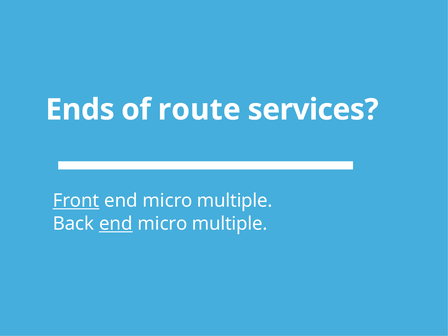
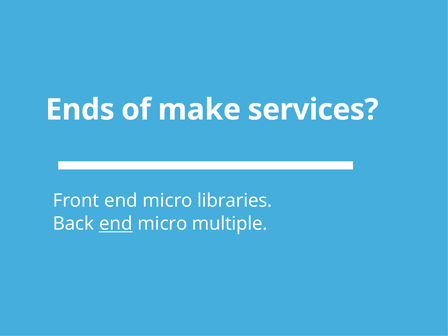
route: route -> make
Front underline: present -> none
multiple at (235, 201): multiple -> libraries
